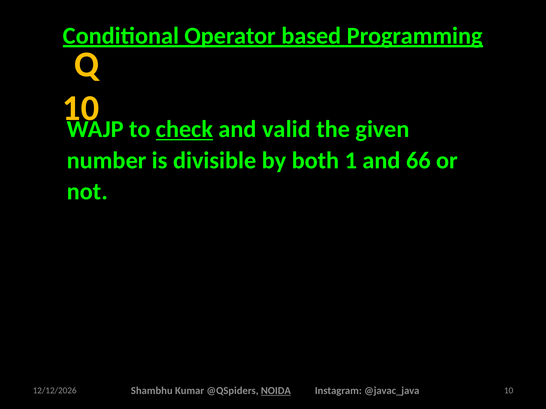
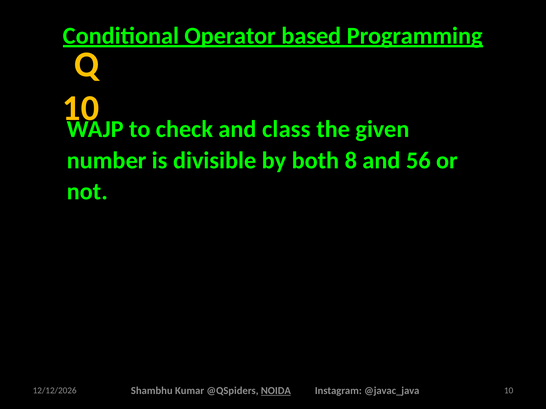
check underline: present -> none
valid: valid -> class
1: 1 -> 8
66: 66 -> 56
